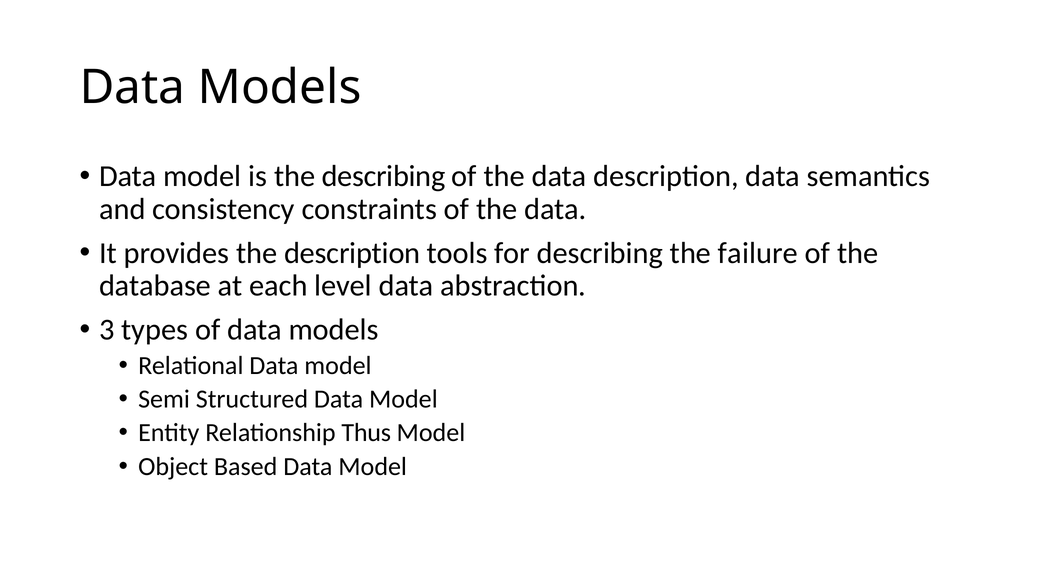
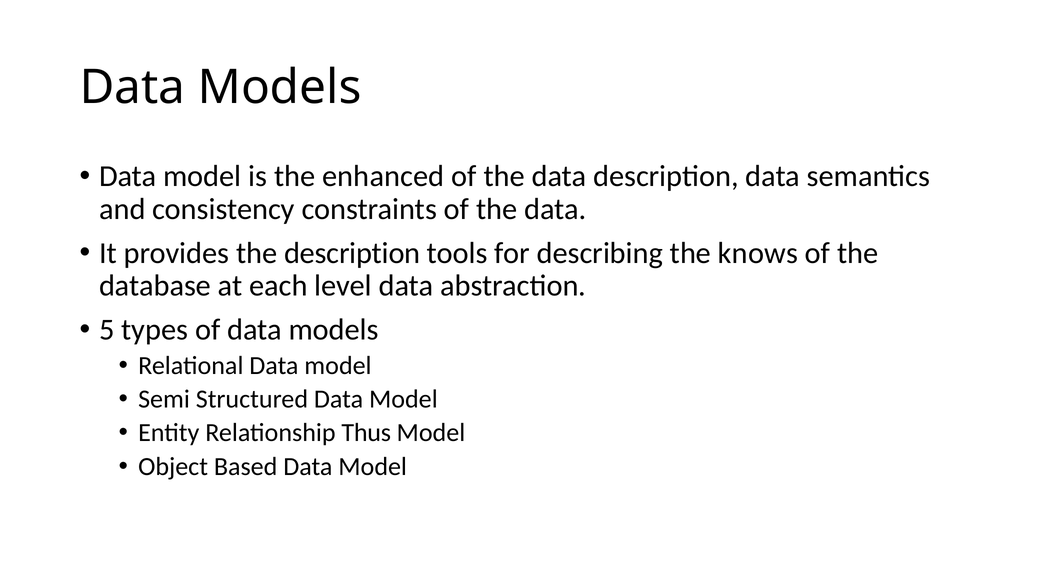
the describing: describing -> enhanced
failure: failure -> knows
3: 3 -> 5
